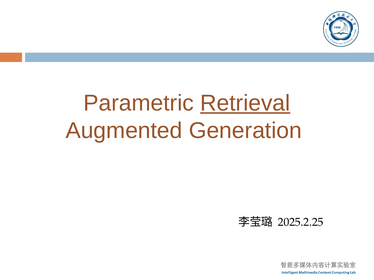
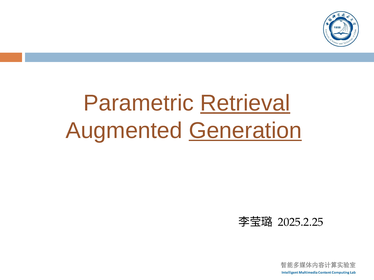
Generation underline: none -> present
